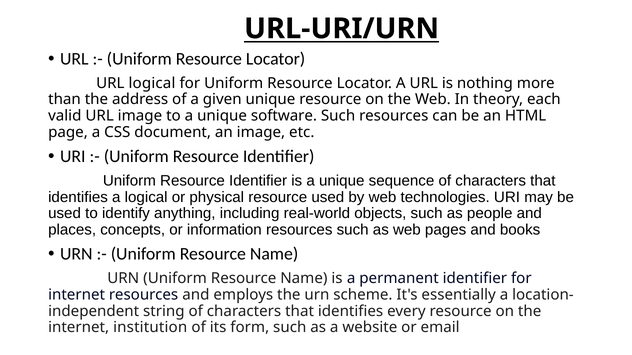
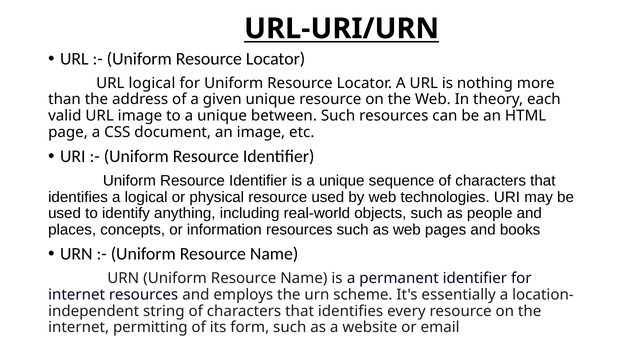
software: software -> between
institution: institution -> permitting
